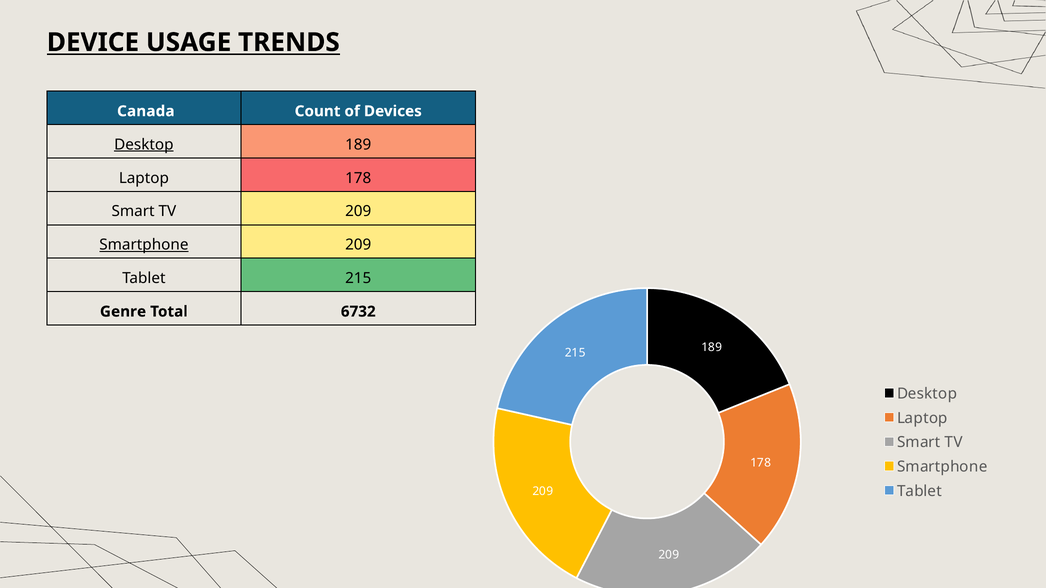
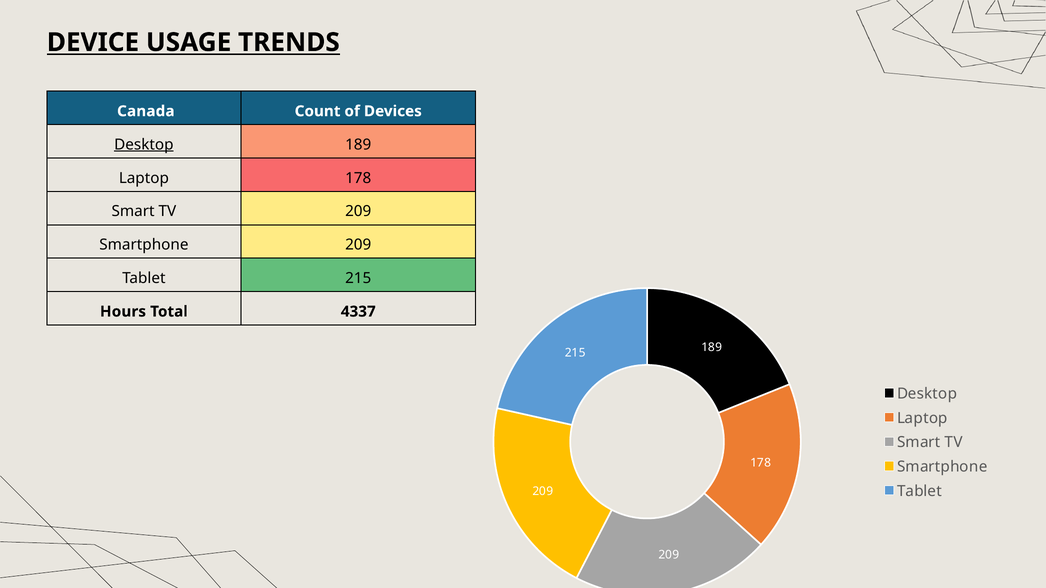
Smartphone at (144, 245) underline: present -> none
Genre: Genre -> Hours
6732: 6732 -> 4337
